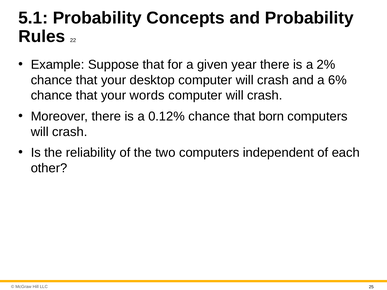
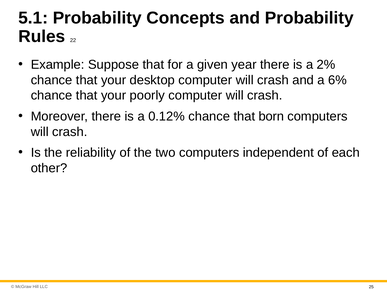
words: words -> poorly
